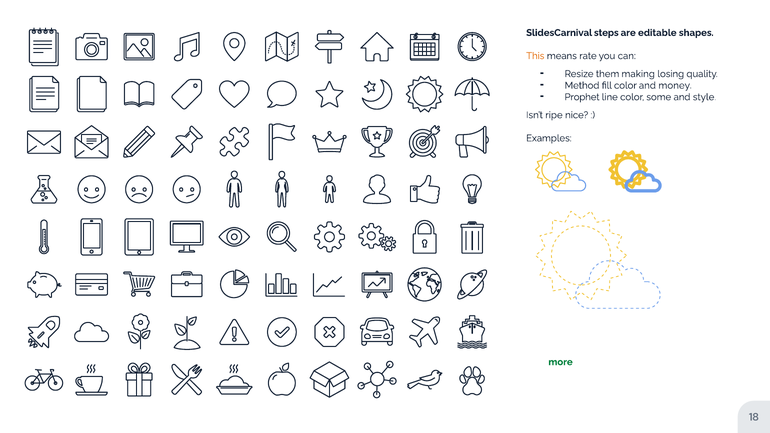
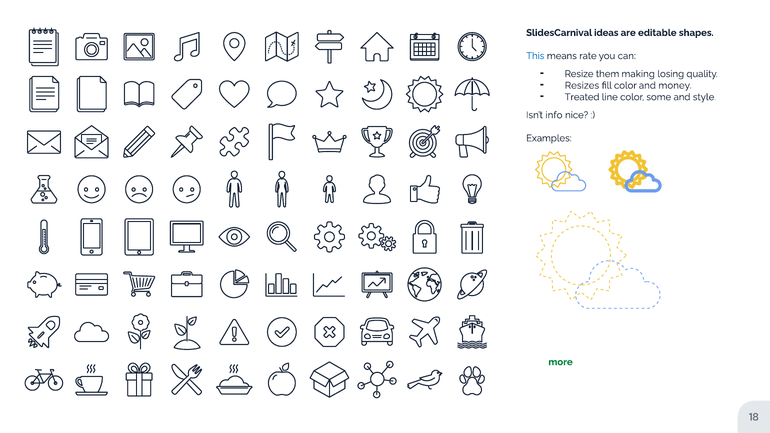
steps: steps -> ideas
This colour: orange -> blue
Method: Method -> Resizes
Prophet: Prophet -> Treated
ripe: ripe -> info
